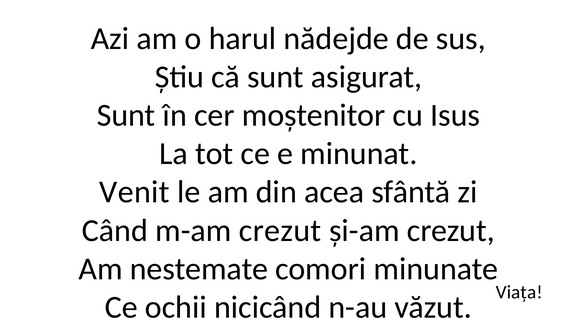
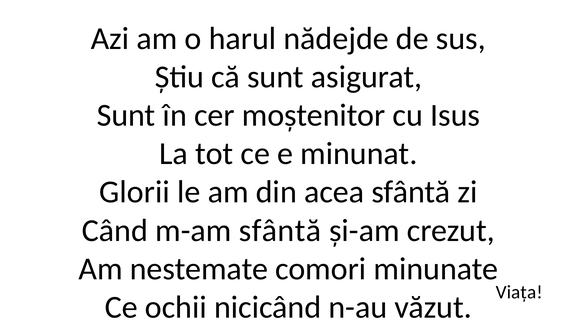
Venit: Venit -> Glorii
m-am crezut: crezut -> sfântă
